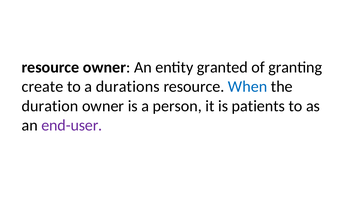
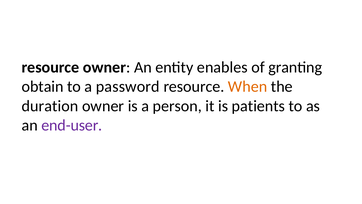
granted: granted -> enables
create: create -> obtain
durations: durations -> password
When colour: blue -> orange
